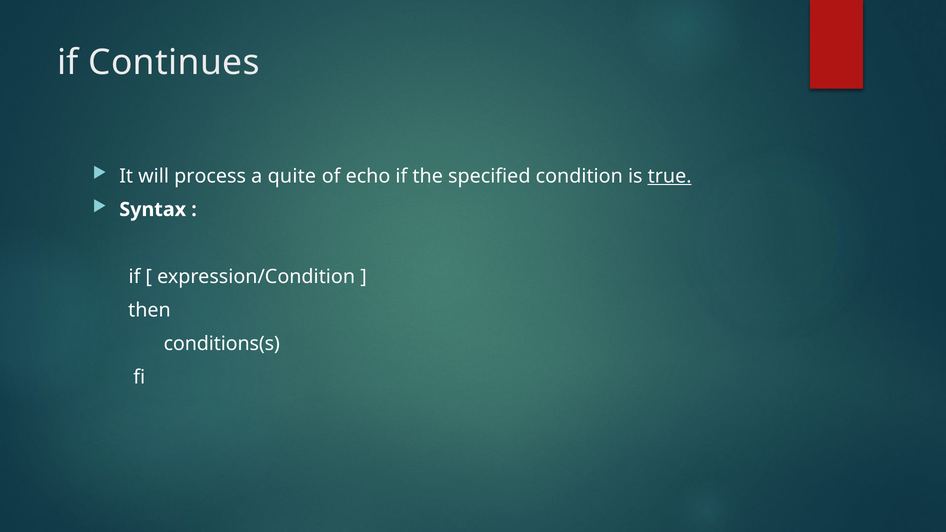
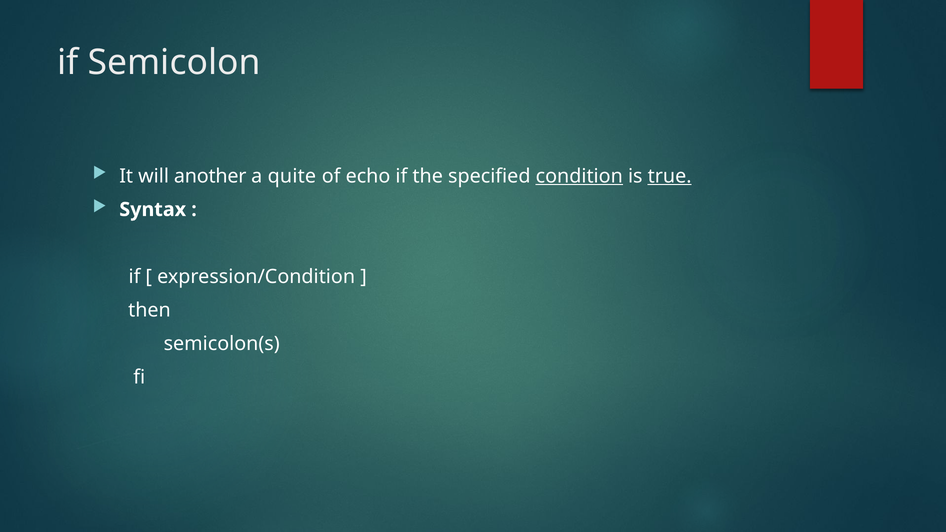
Continues: Continues -> Semicolon
process: process -> another
condition underline: none -> present
conditions(s: conditions(s -> semicolon(s
